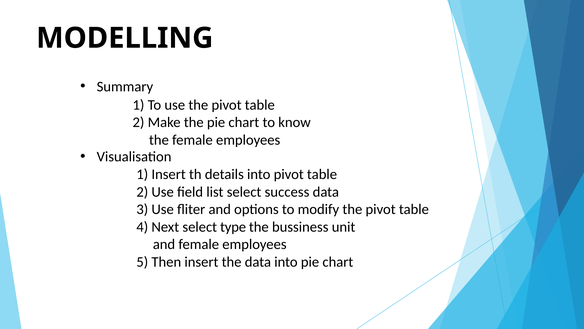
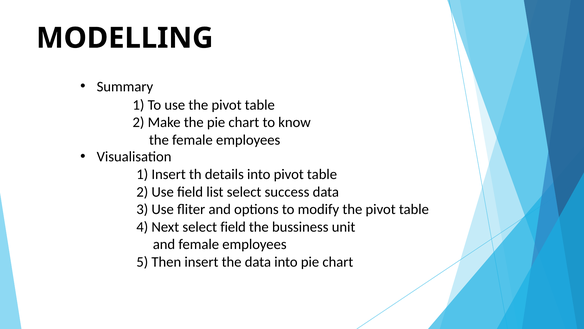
select type: type -> field
